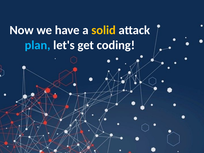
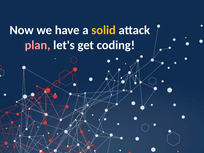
plan colour: light blue -> pink
